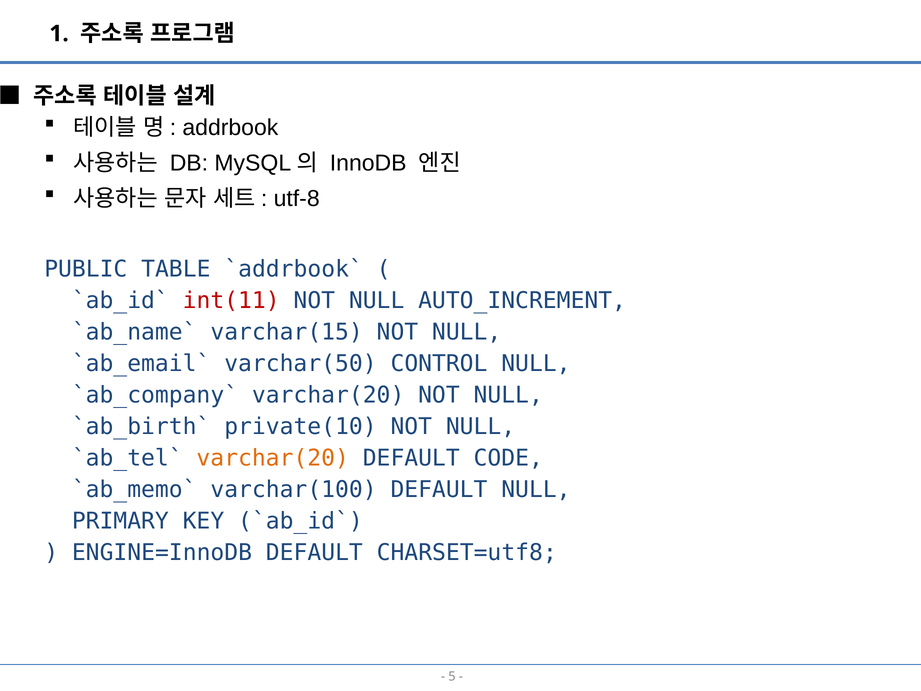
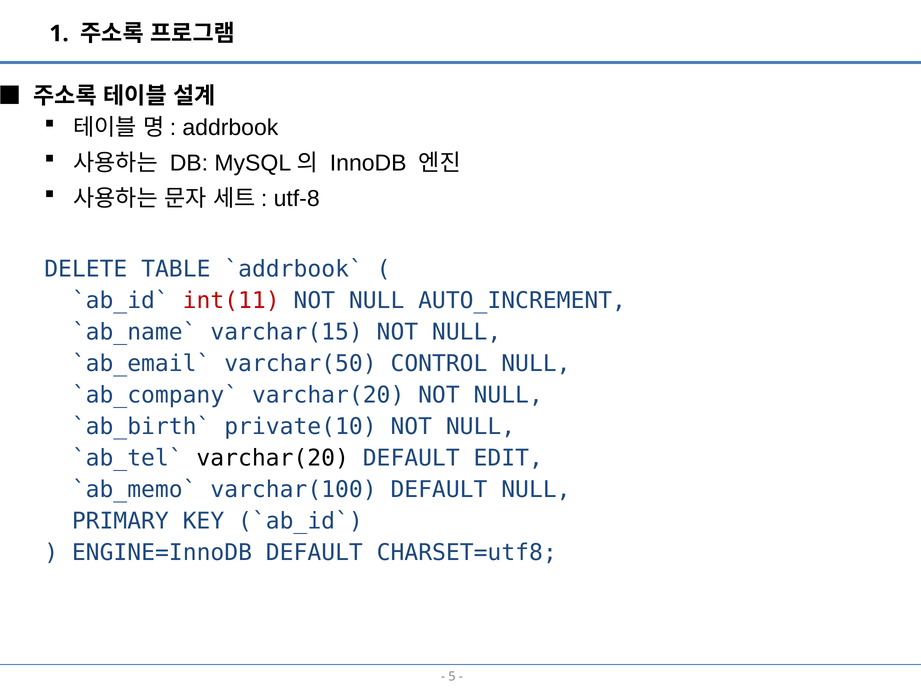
PUBLIC: PUBLIC -> DELETE
varchar(20 at (273, 458) colour: orange -> black
CODE: CODE -> EDIT
